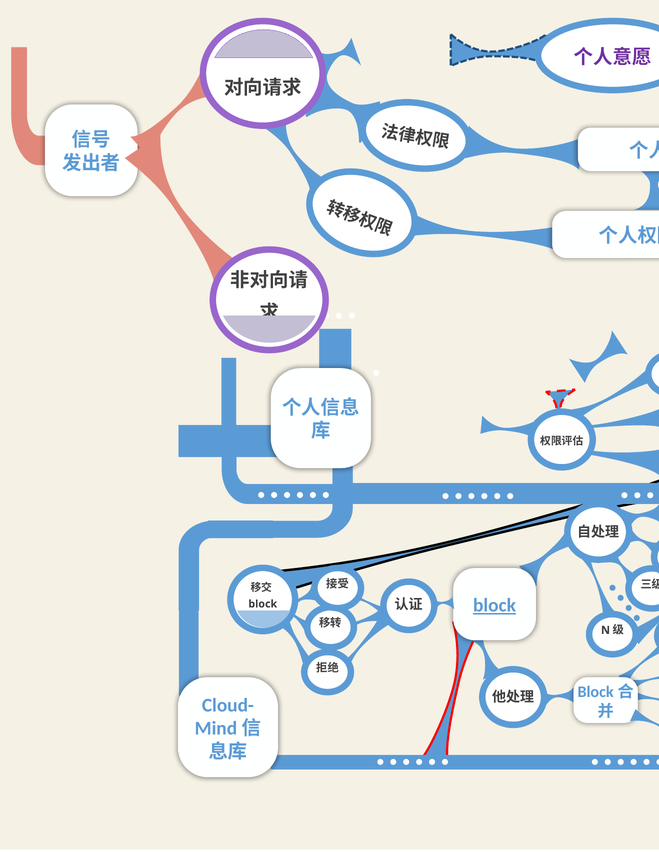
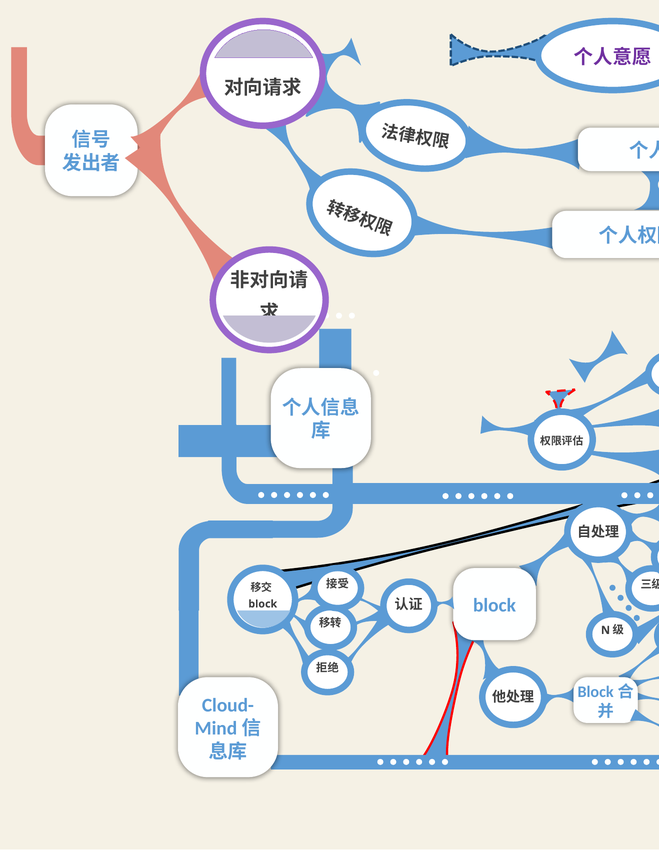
block at (495, 606) underline: present -> none
